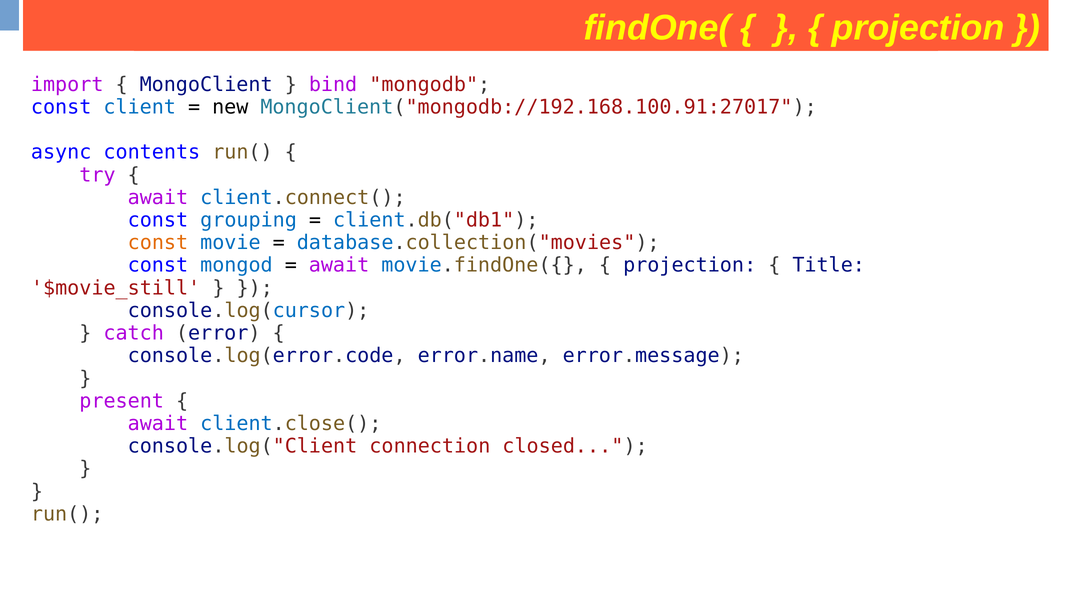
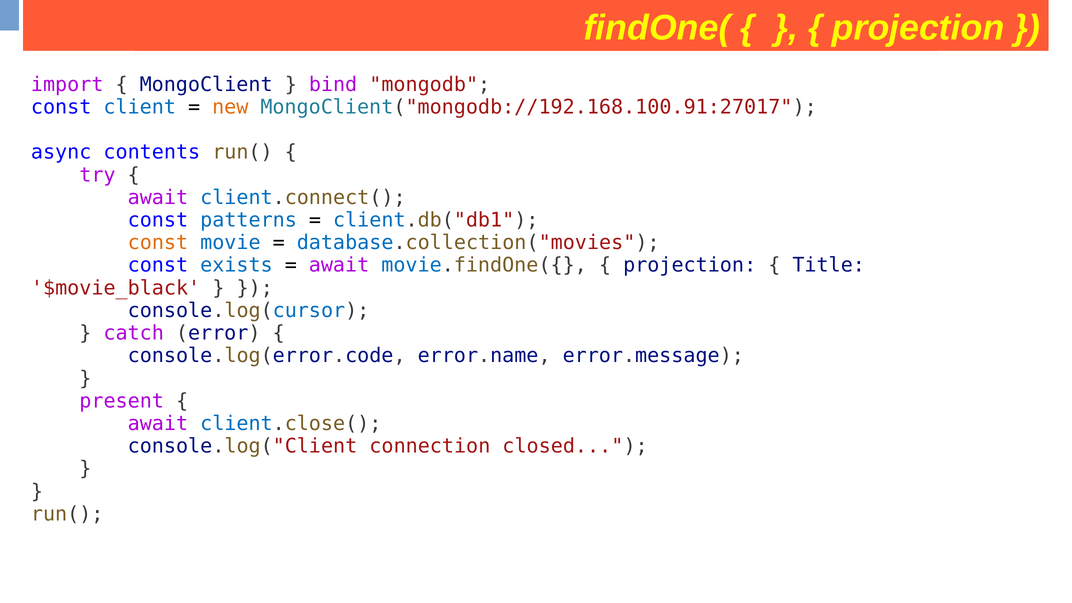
new colour: black -> orange
grouping: grouping -> patterns
mongod: mongod -> exists
$movie_still: $movie_still -> $movie_black
